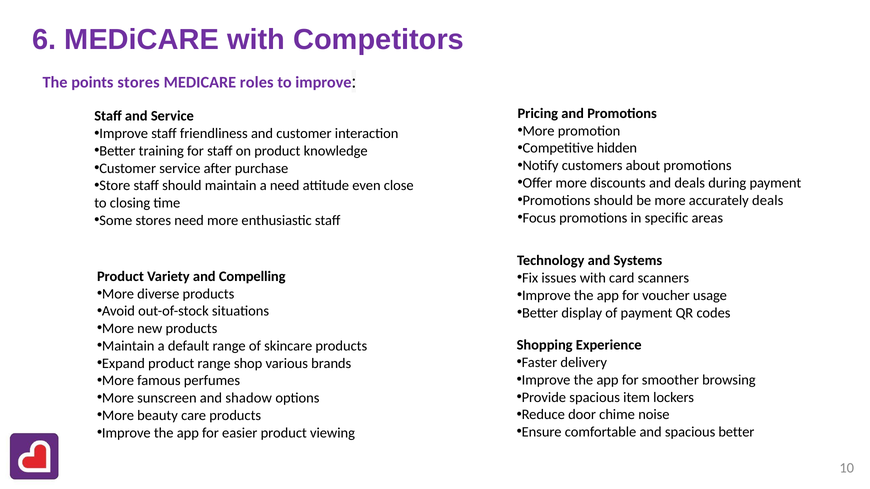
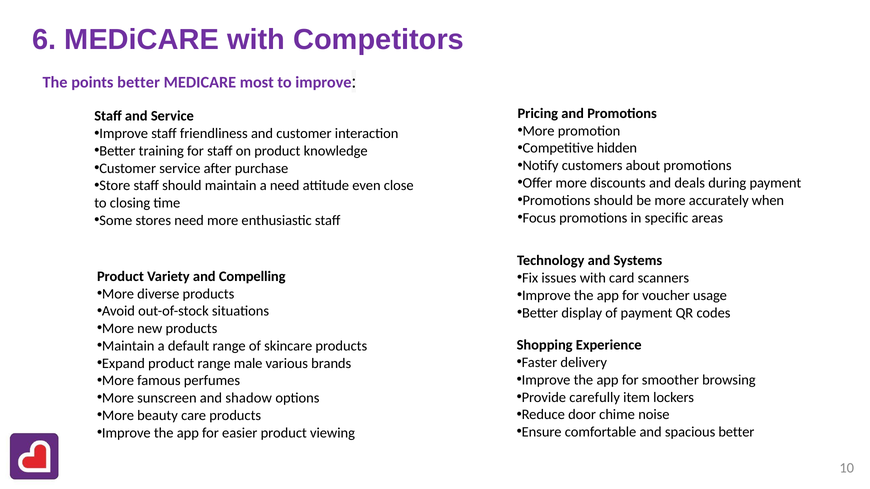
points stores: stores -> better
roles: roles -> most
accurately deals: deals -> when
shop: shop -> male
Provide spacious: spacious -> carefully
